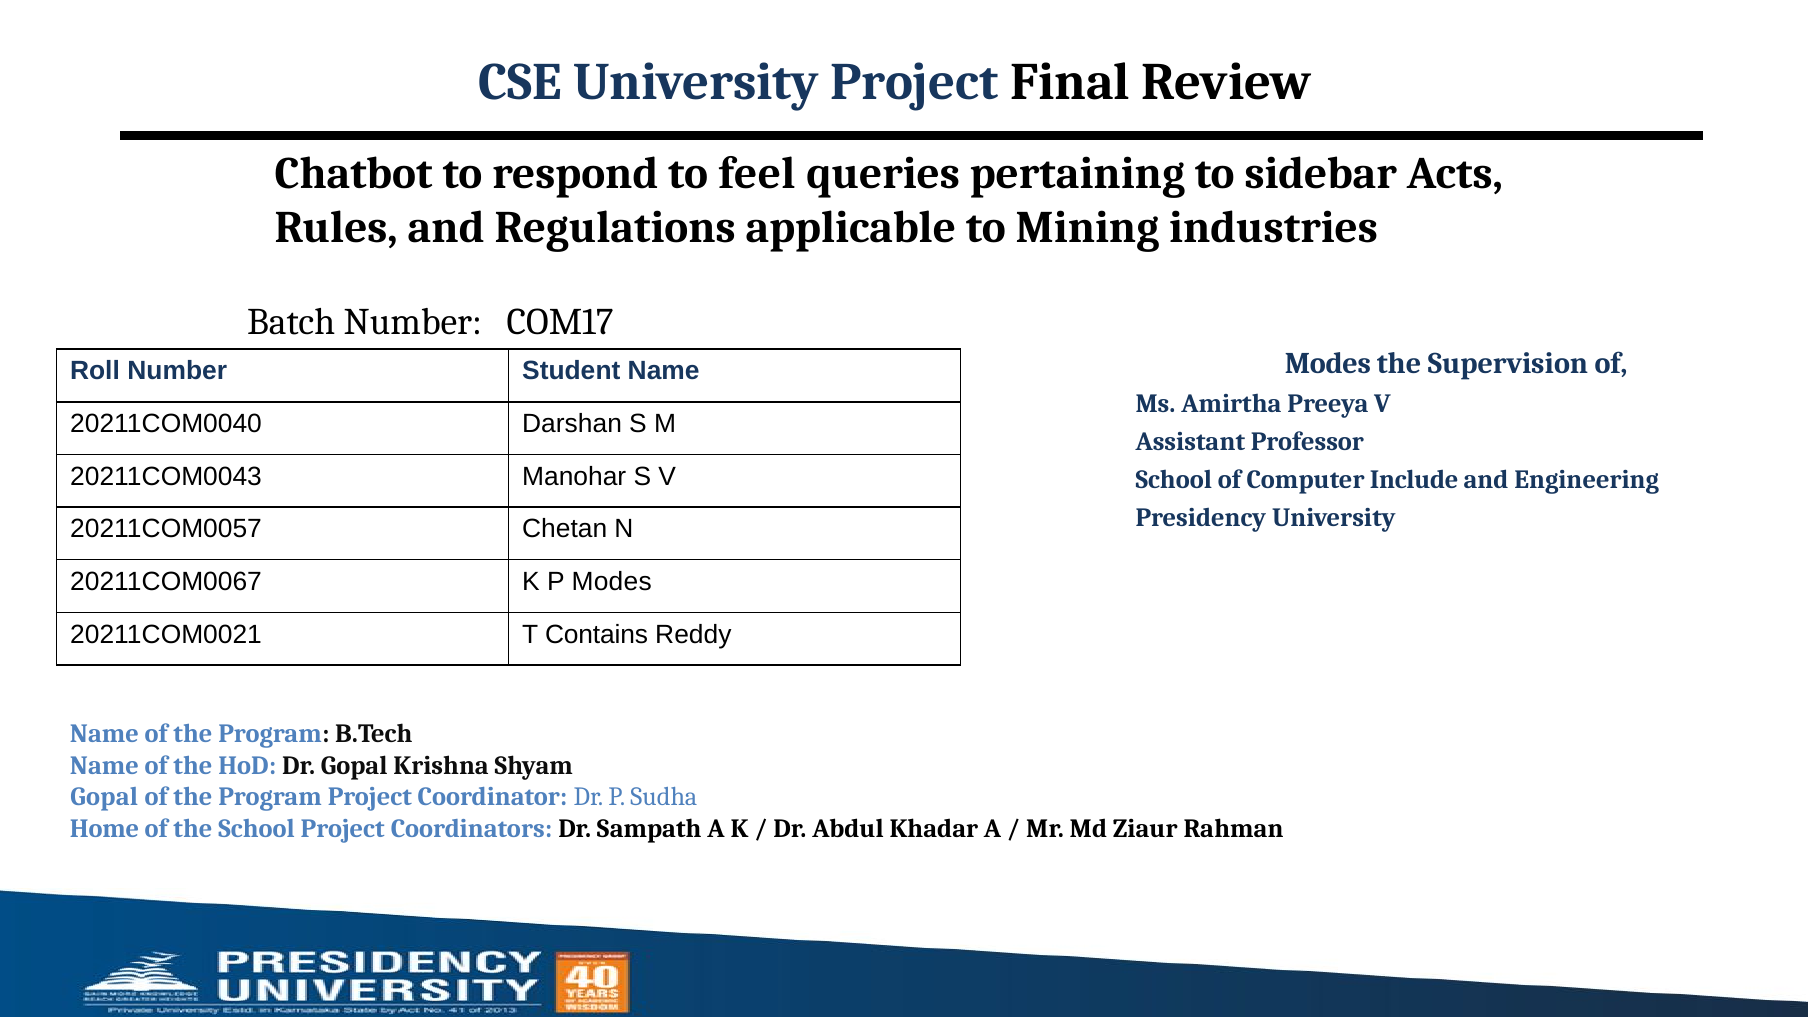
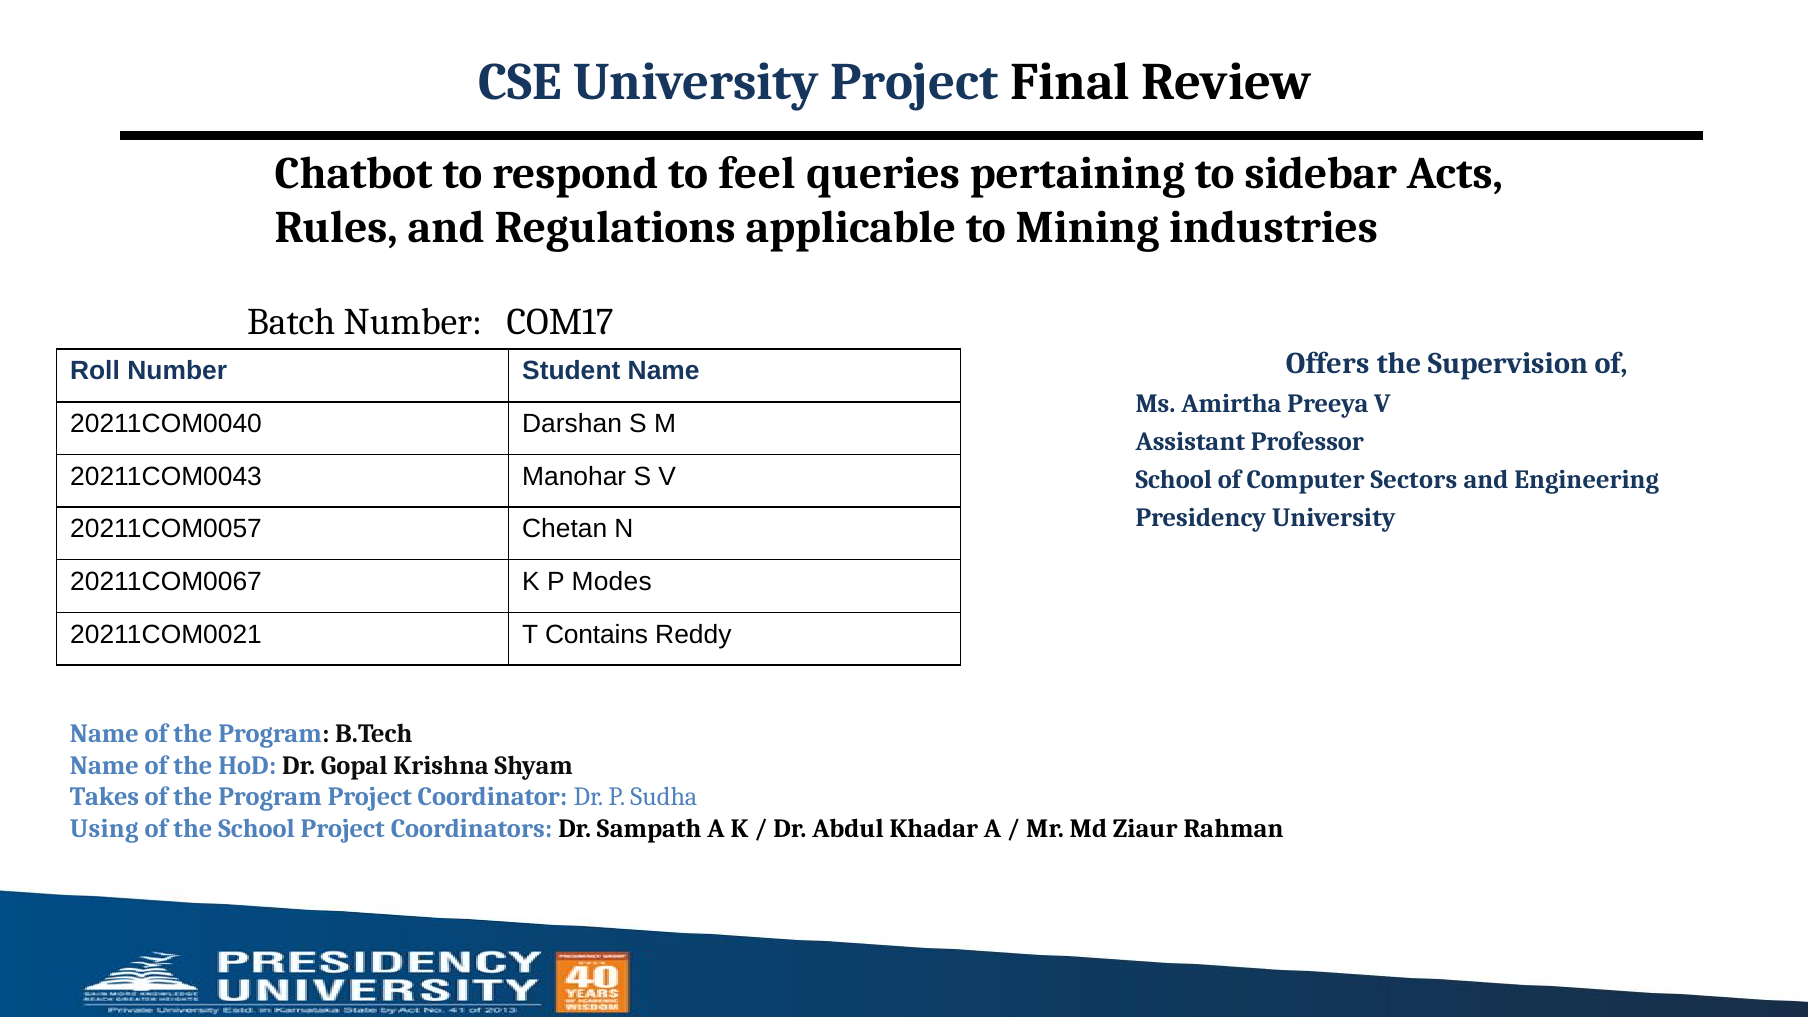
Modes at (1328, 363): Modes -> Offers
Include: Include -> Sectors
Gopal at (104, 797): Gopal -> Takes
Home: Home -> Using
